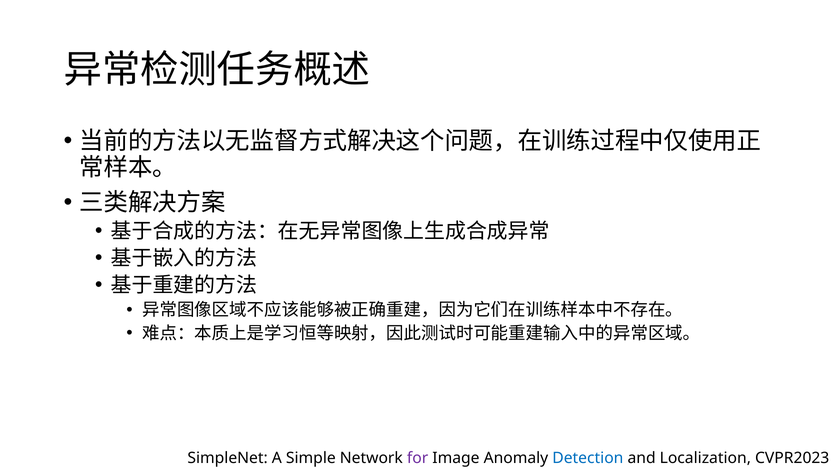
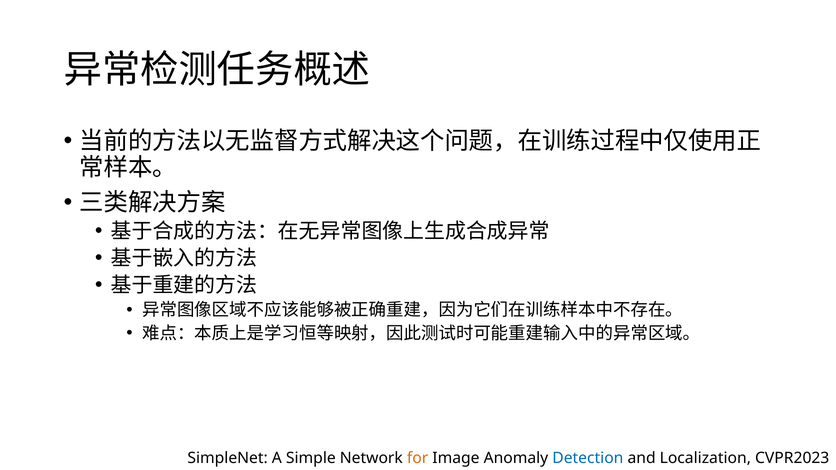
for colour: purple -> orange
